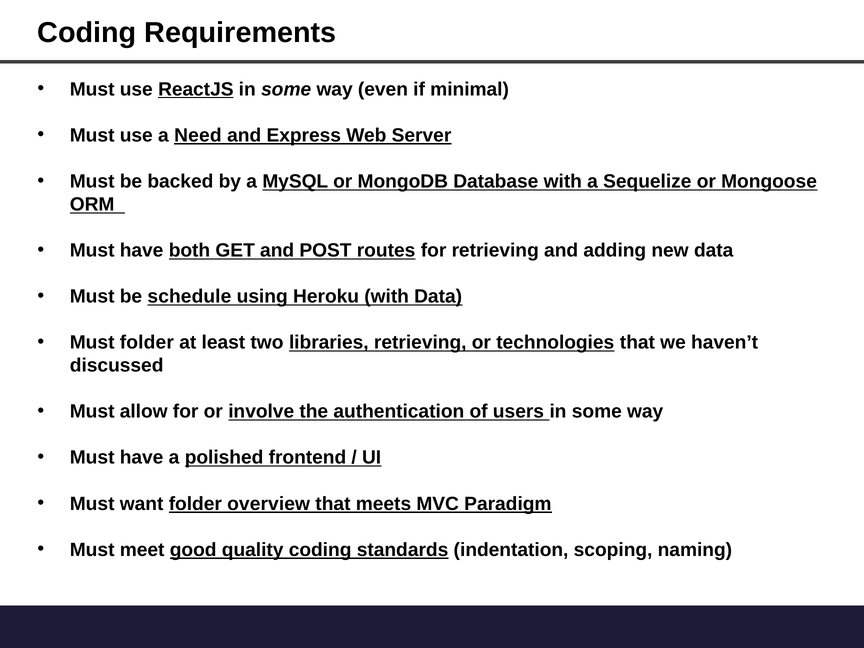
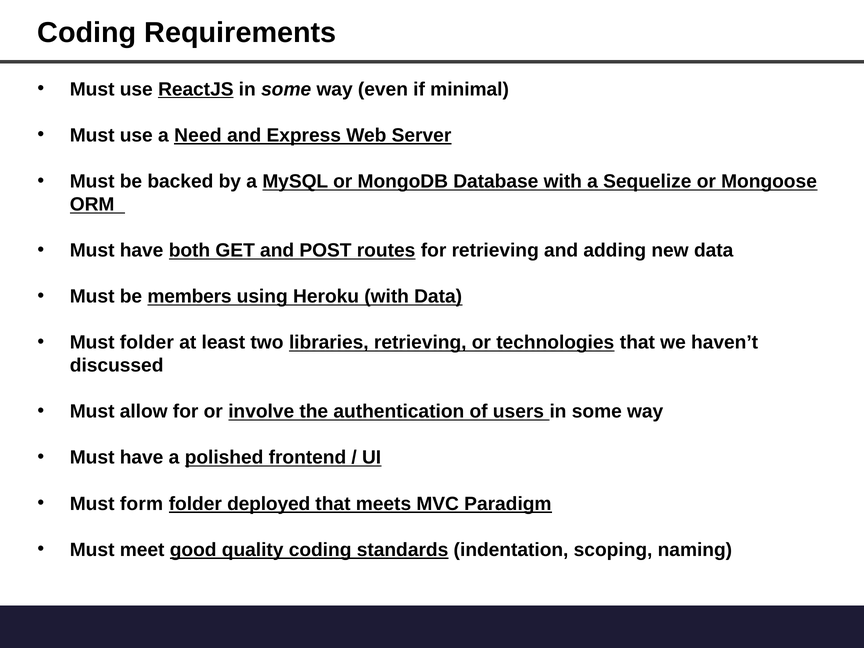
schedule: schedule -> members
want: want -> form
overview: overview -> deployed
